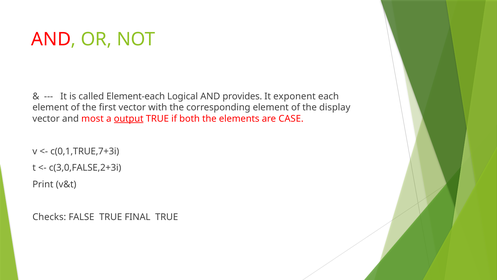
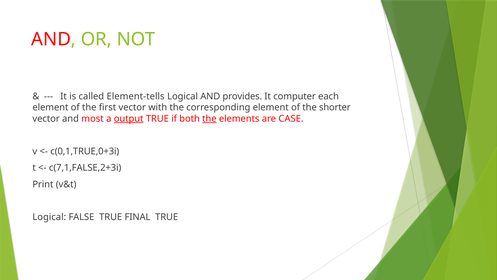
Element-each: Element-each -> Element-tells
exponent: exponent -> computer
display: display -> shorter
the at (209, 119) underline: none -> present
c(0,1,TRUE,7+3i: c(0,1,TRUE,7+3i -> c(0,1,TRUE,0+3i
c(3,0,FALSE,2+3i: c(3,0,FALSE,2+3i -> c(7,1,FALSE,2+3i
Checks at (49, 217): Checks -> Logical
